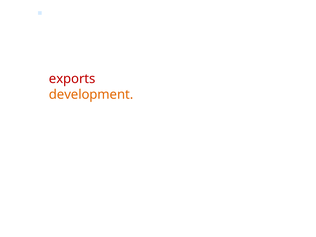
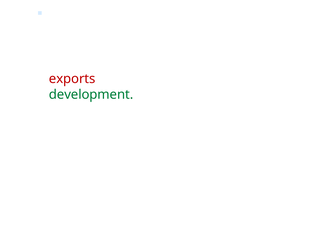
development colour: orange -> green
